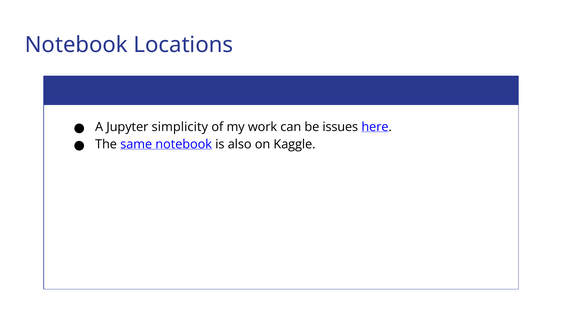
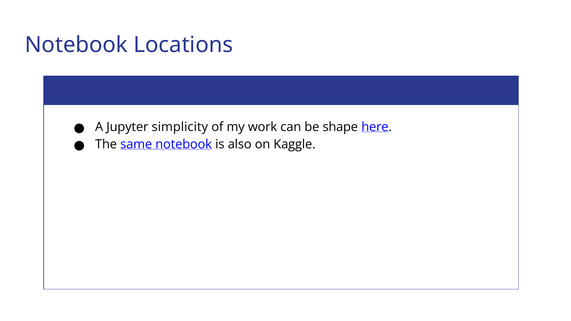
issues: issues -> shape
